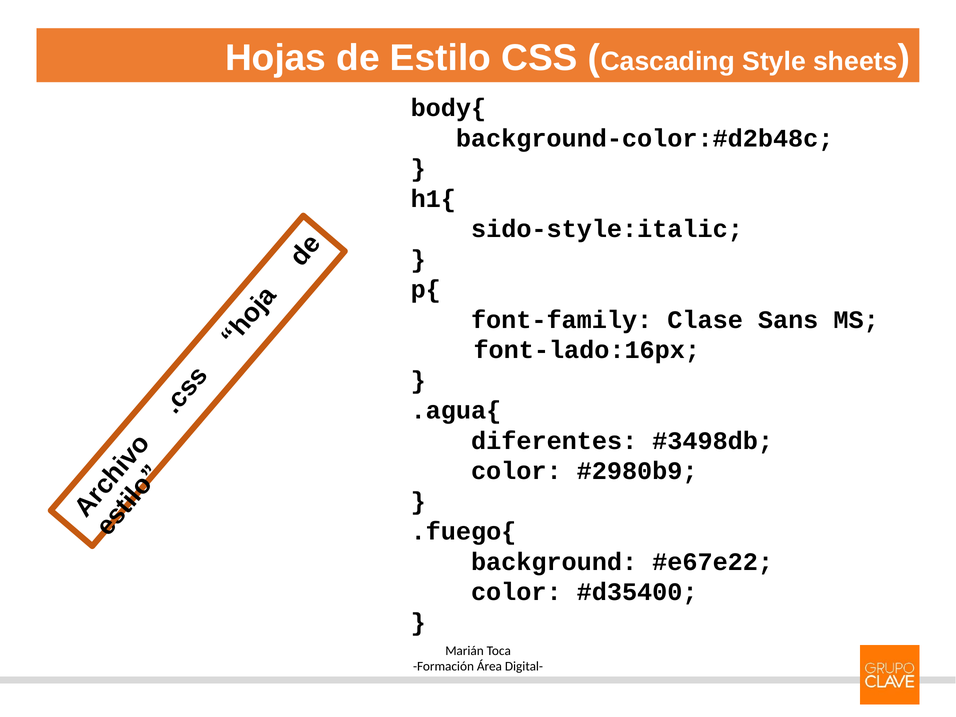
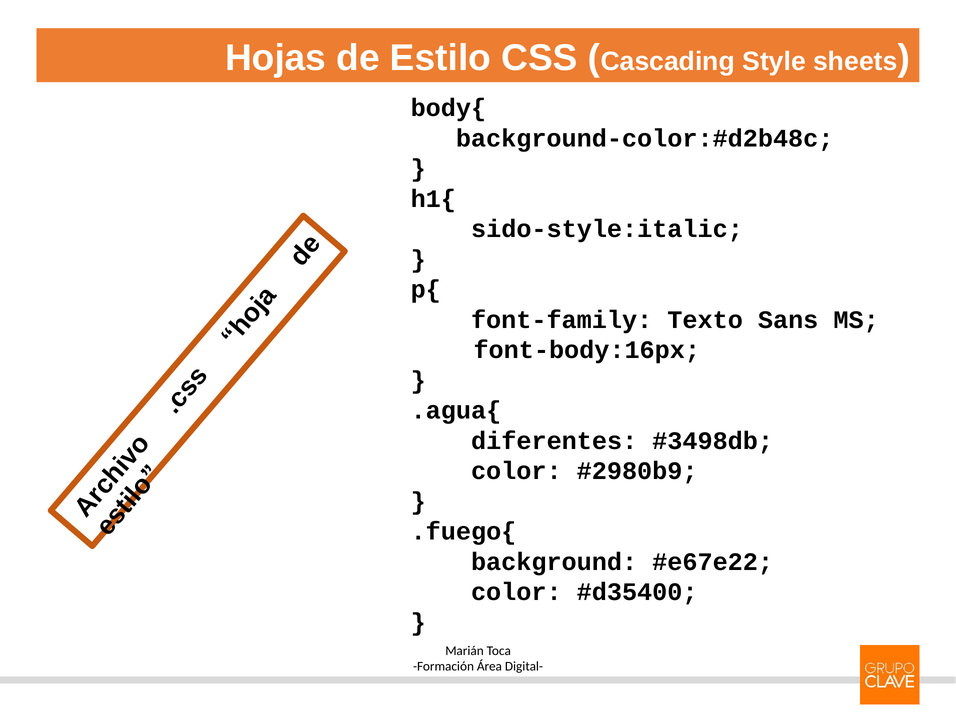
Clase: Clase -> Texto
font-lado:16px: font-lado:16px -> font-body:16px
